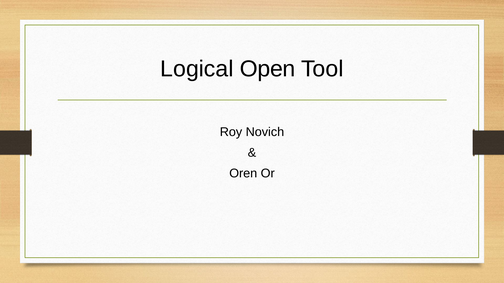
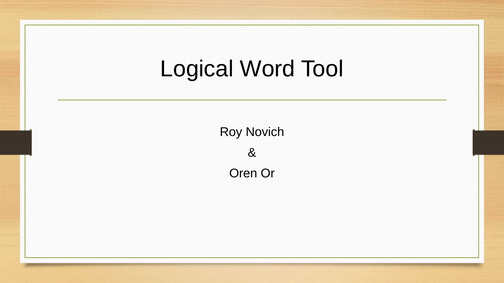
Open: Open -> Word
